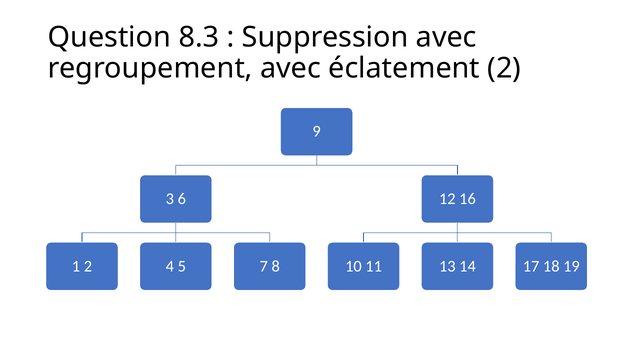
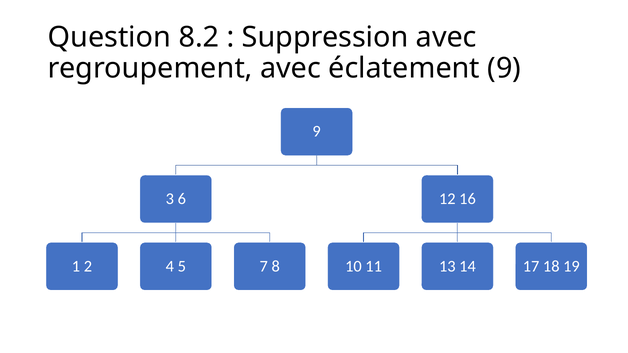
8.3: 8.3 -> 8.2
éclatement 2: 2 -> 9
